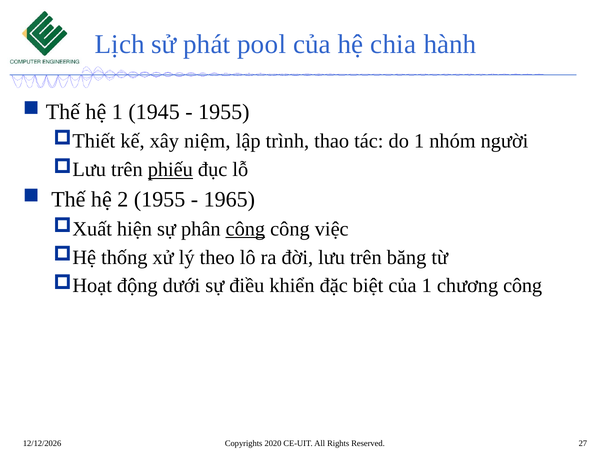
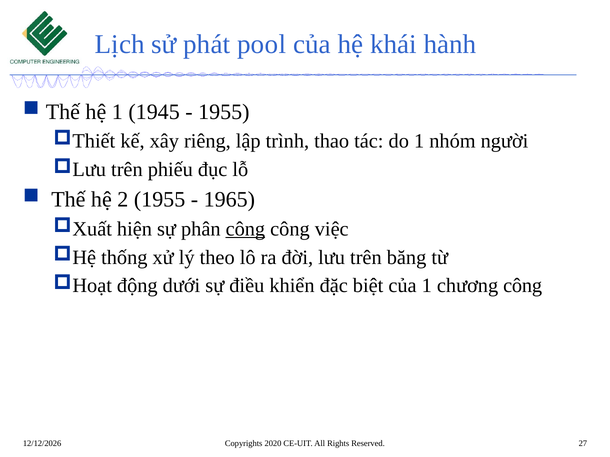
chia: chia -> khái
niệm: niệm -> riêng
phiếu underline: present -> none
